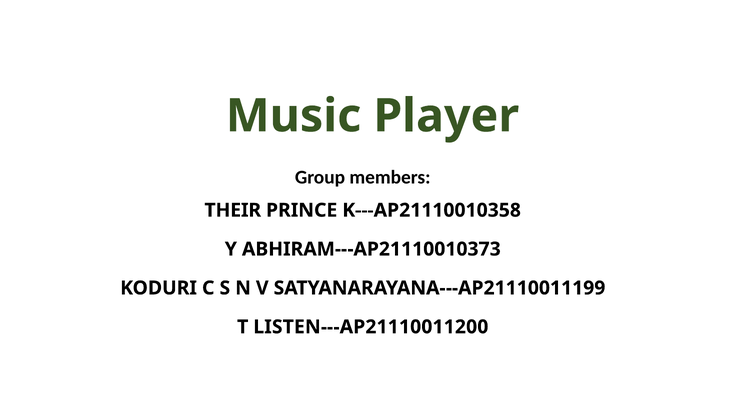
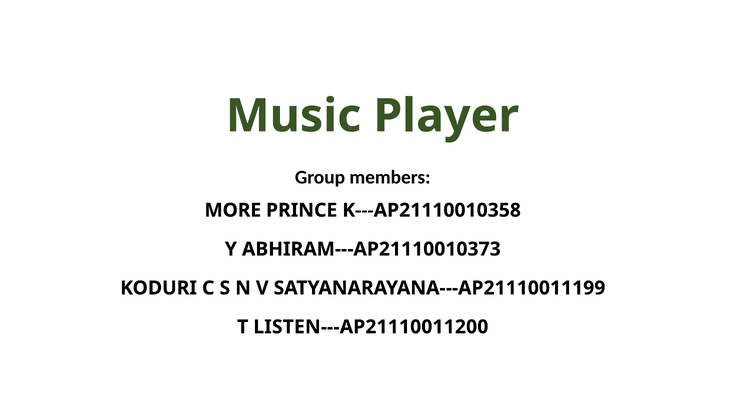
THEIR: THEIR -> MORE
